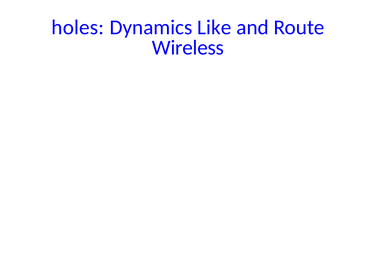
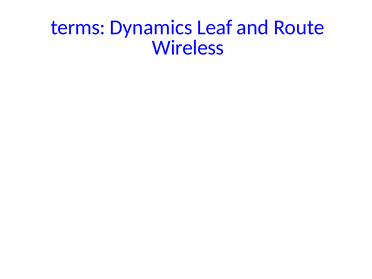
holes: holes -> terms
Like: Like -> Leaf
